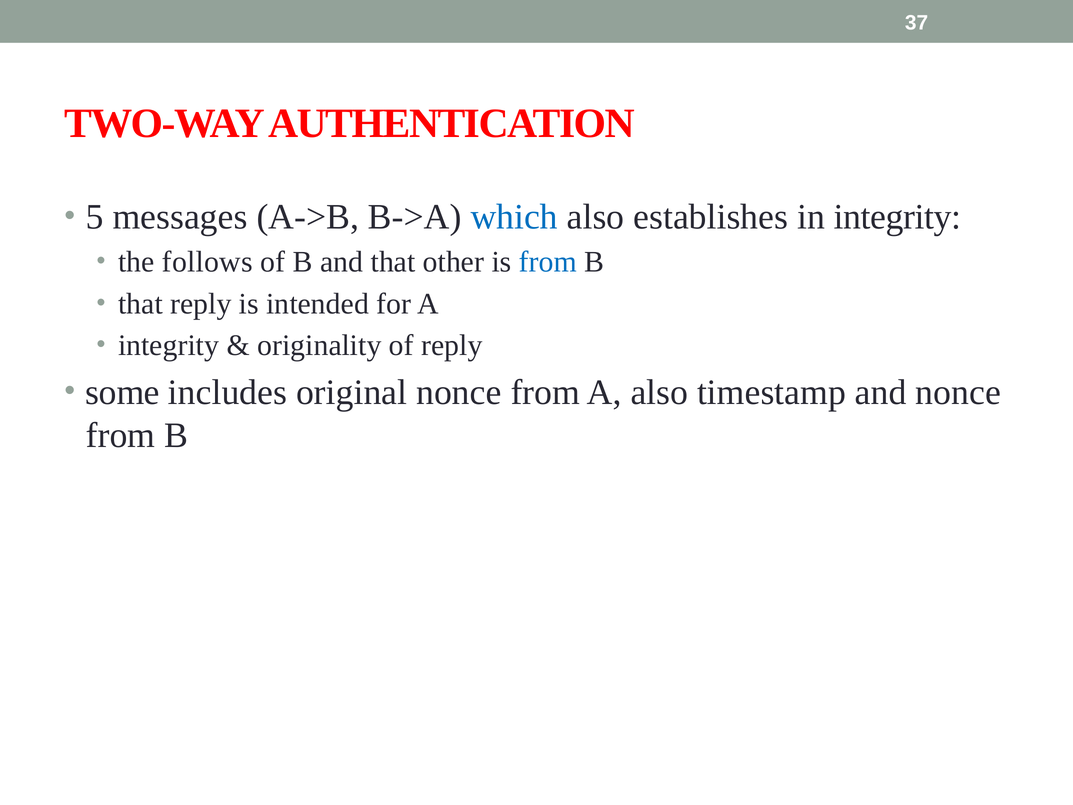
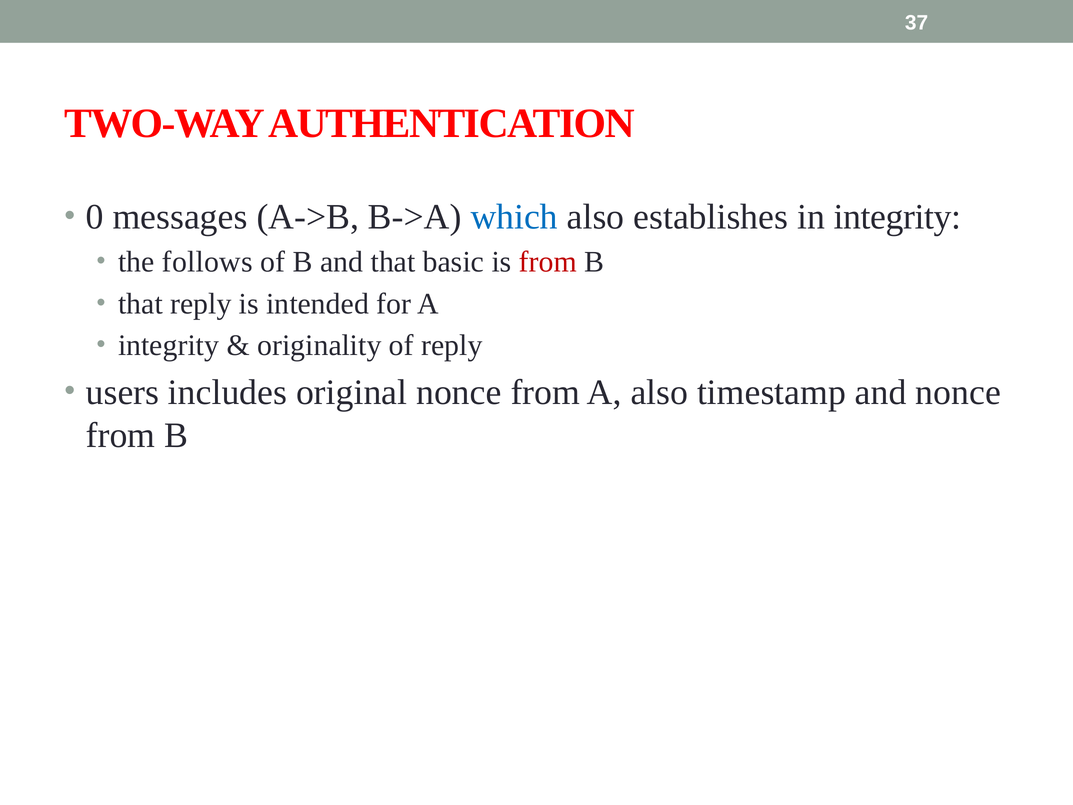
5: 5 -> 0
other: other -> basic
from at (548, 262) colour: blue -> red
some: some -> users
